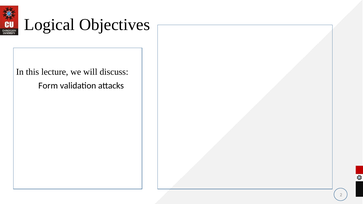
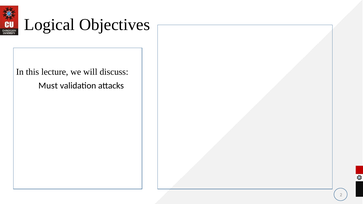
Form: Form -> Must
